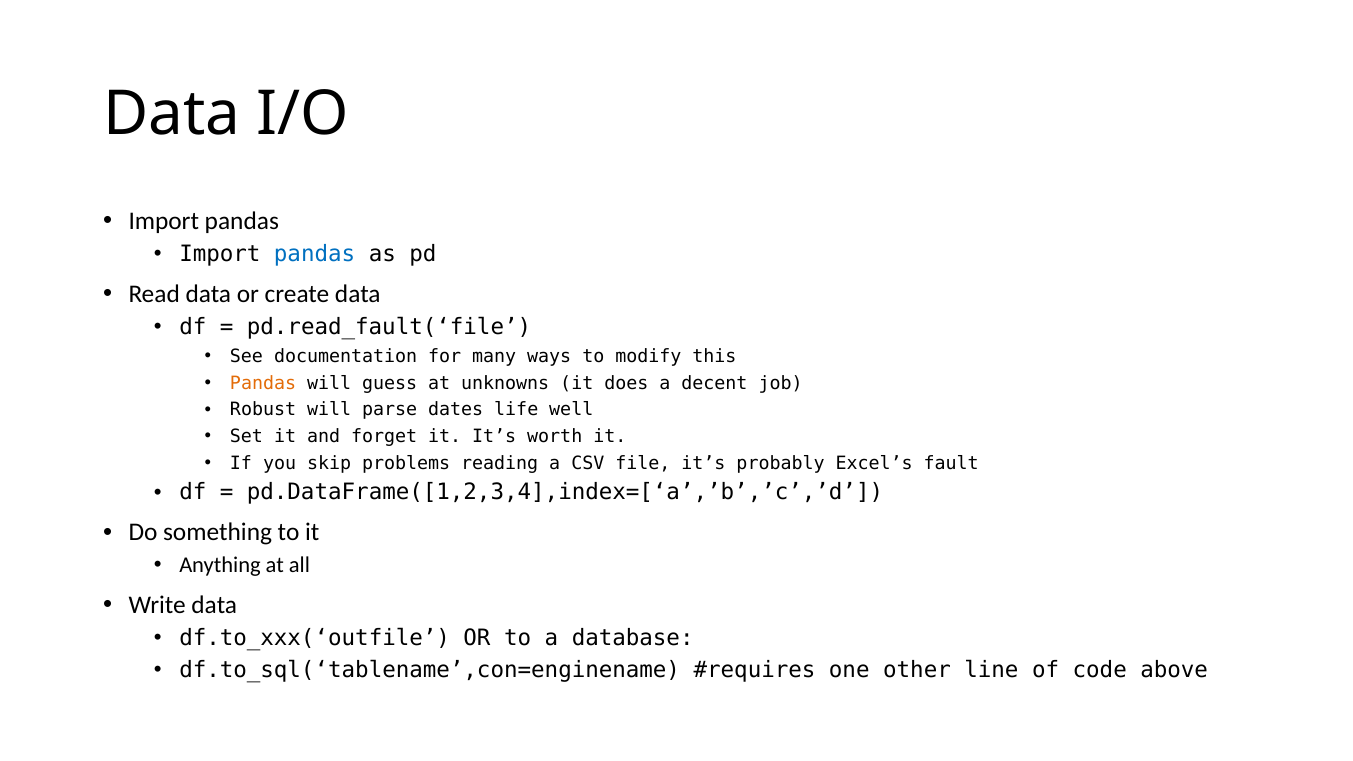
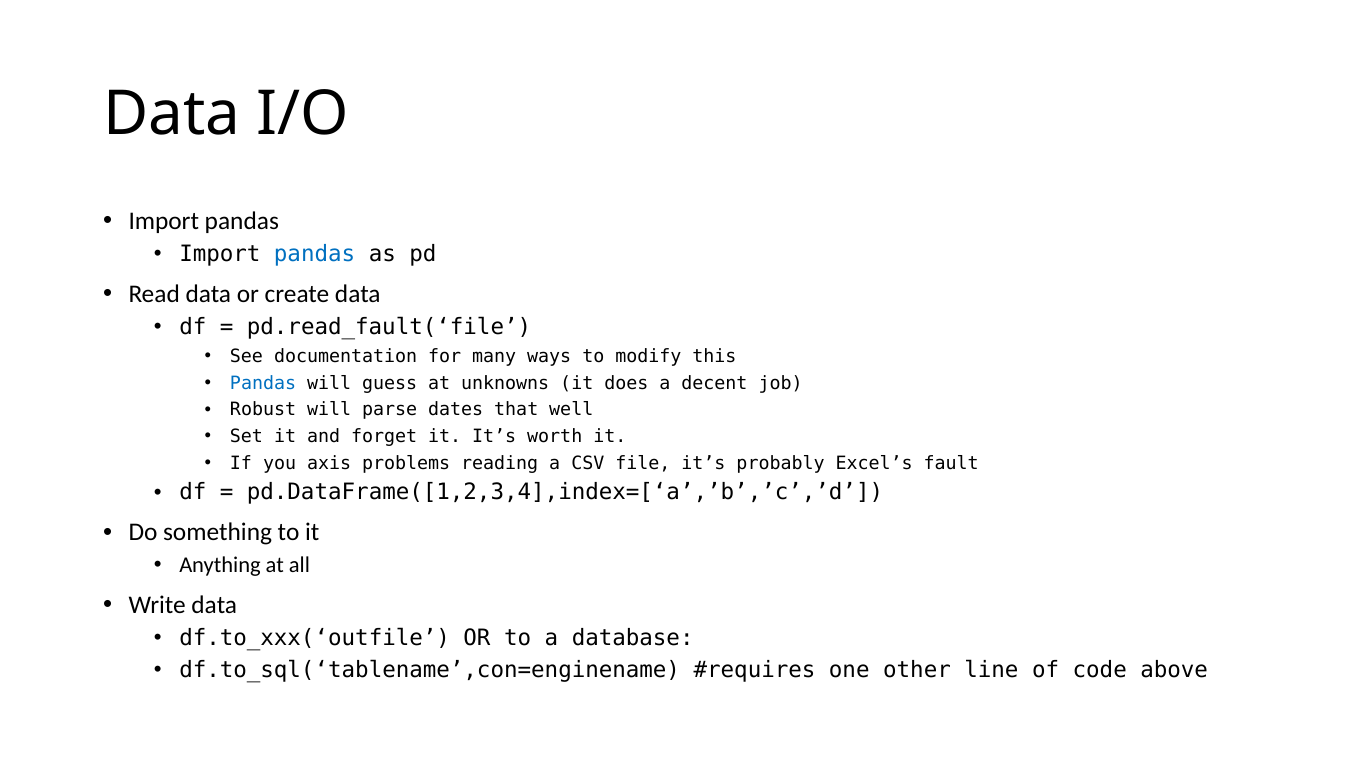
Pandas at (263, 383) colour: orange -> blue
life: life -> that
skip: skip -> axis
